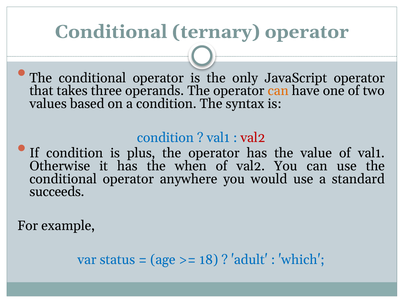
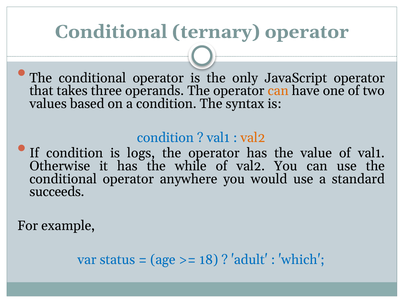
val2 at (253, 138) colour: red -> orange
plus: plus -> logs
when: when -> while
